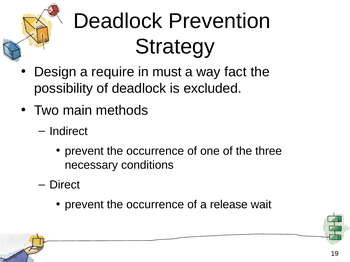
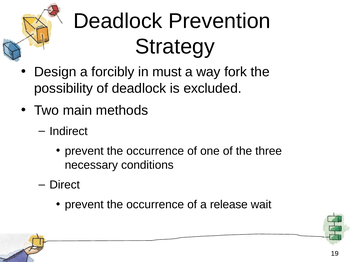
require: require -> forcibly
fact: fact -> fork
